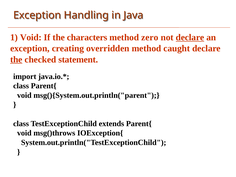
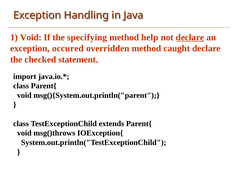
characters: characters -> specifying
zero: zero -> help
creating: creating -> occured
the at (16, 59) underline: present -> none
